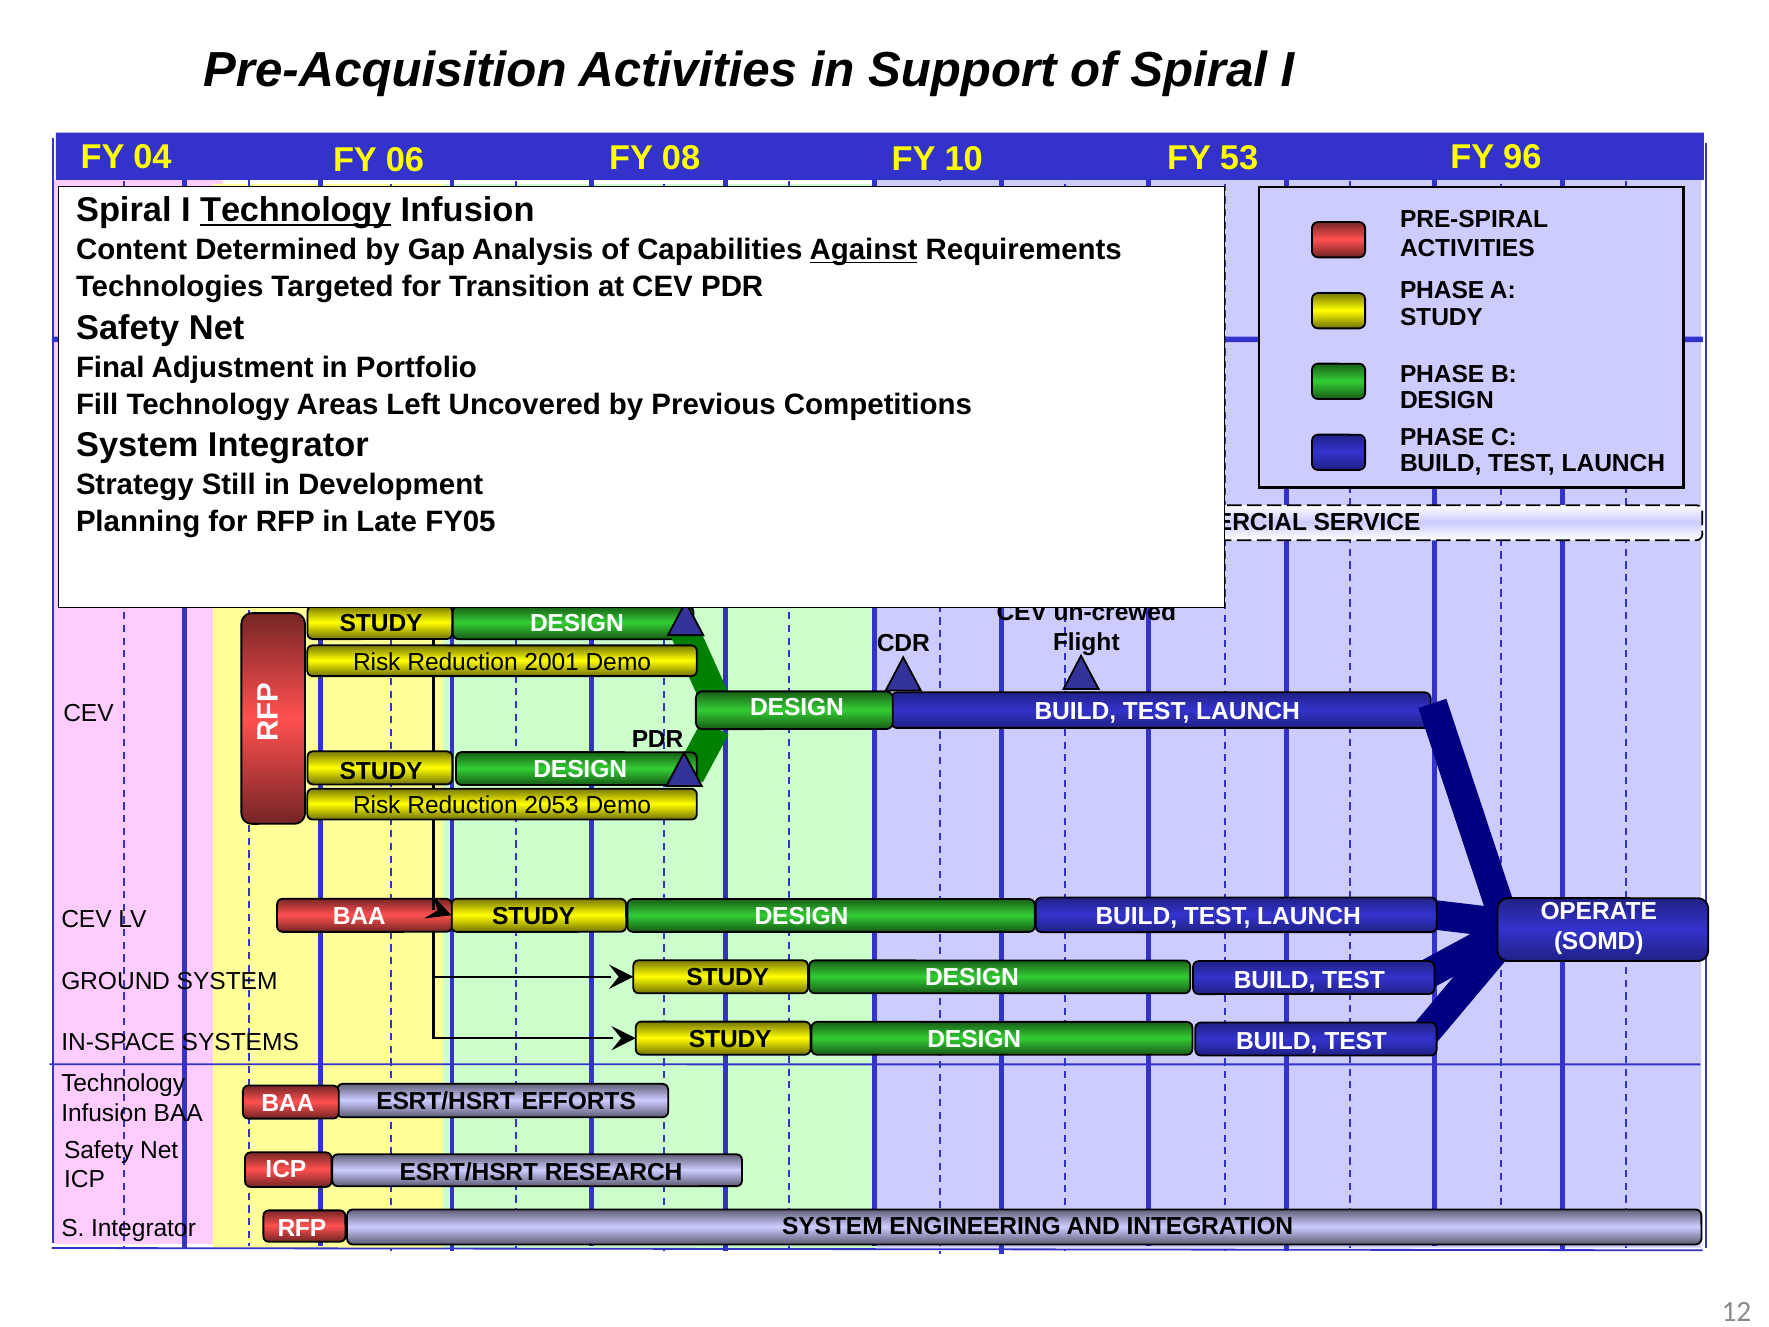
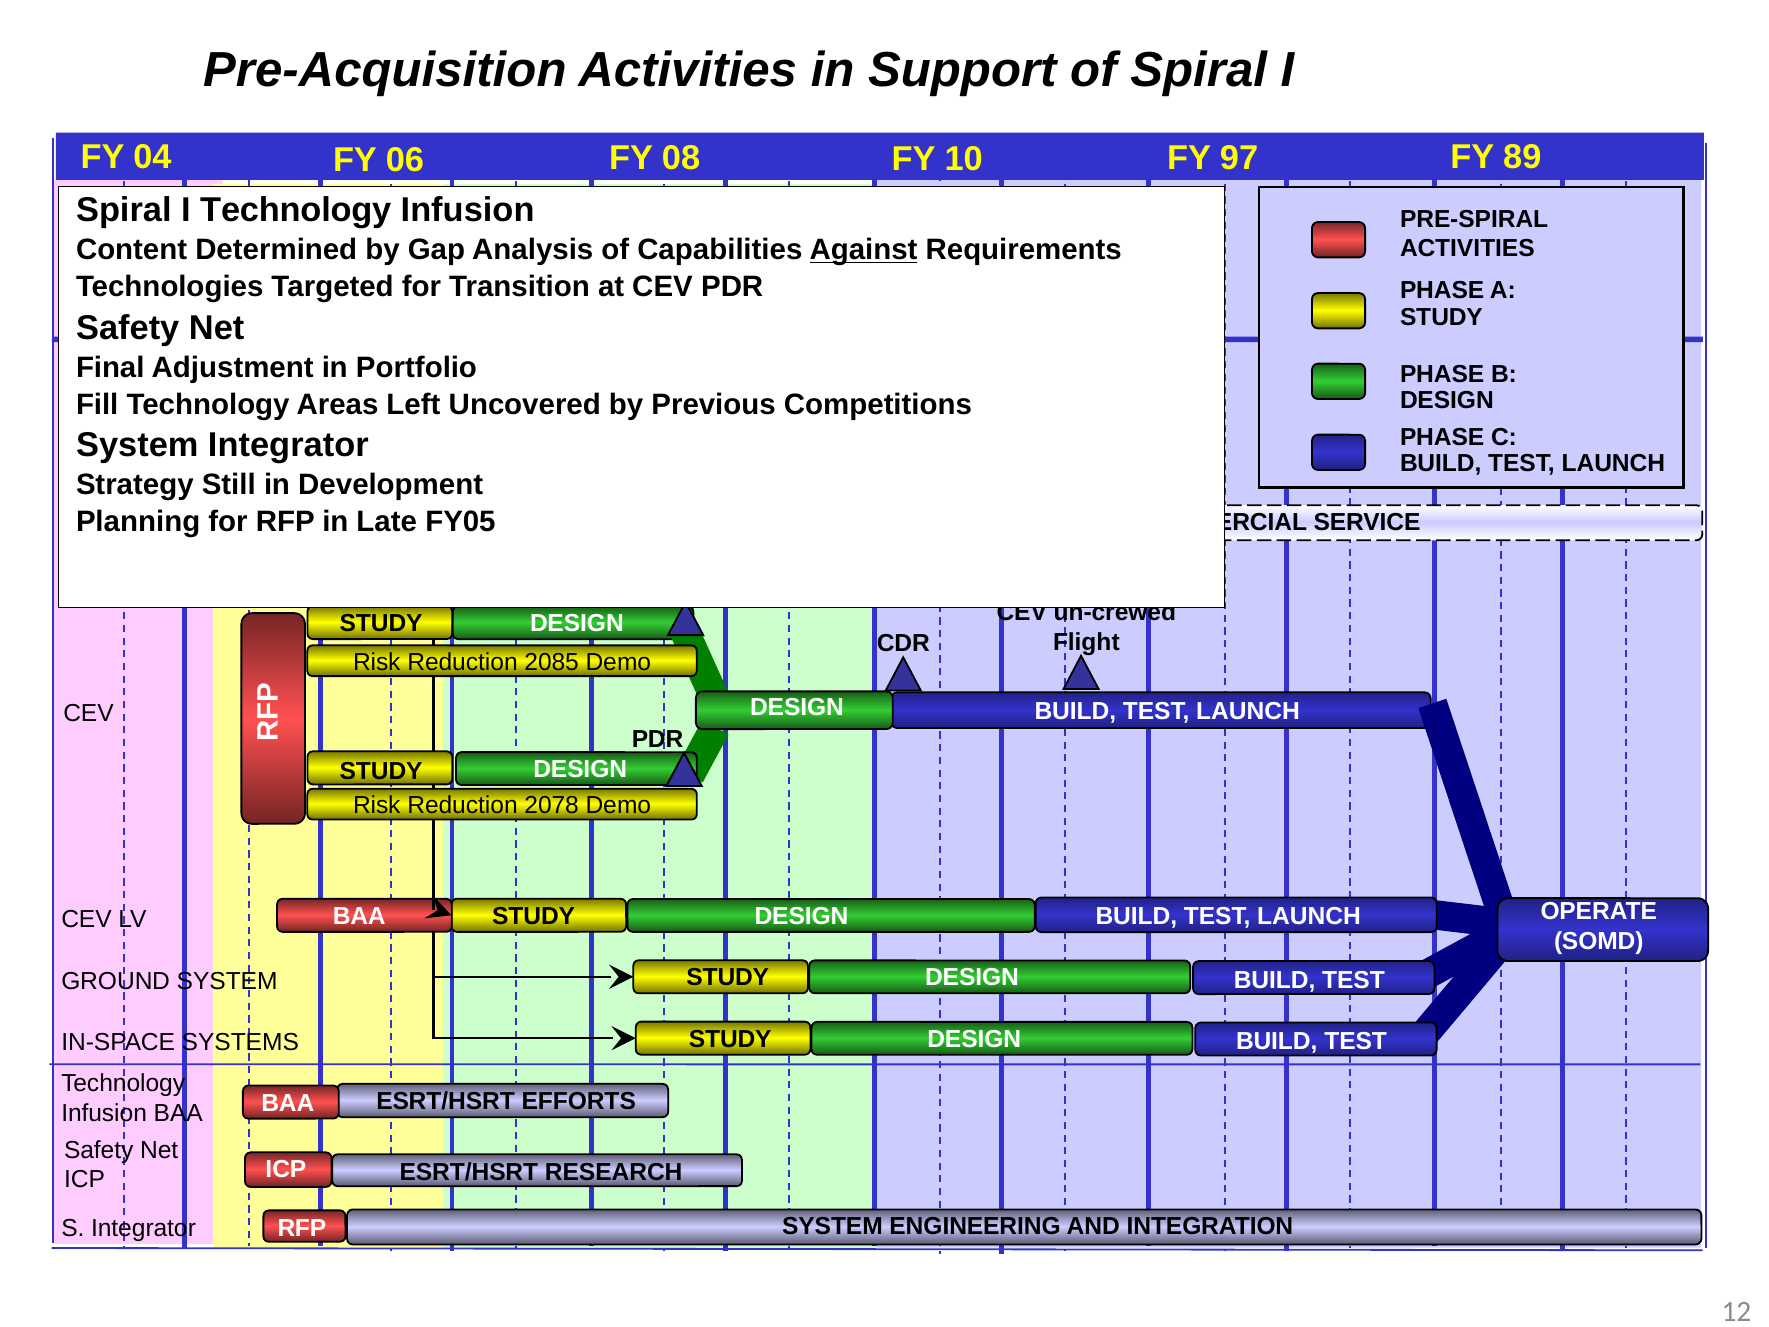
53: 53 -> 97
96: 96 -> 89
Technology at (296, 210) underline: present -> none
2001: 2001 -> 2085
2053: 2053 -> 2078
